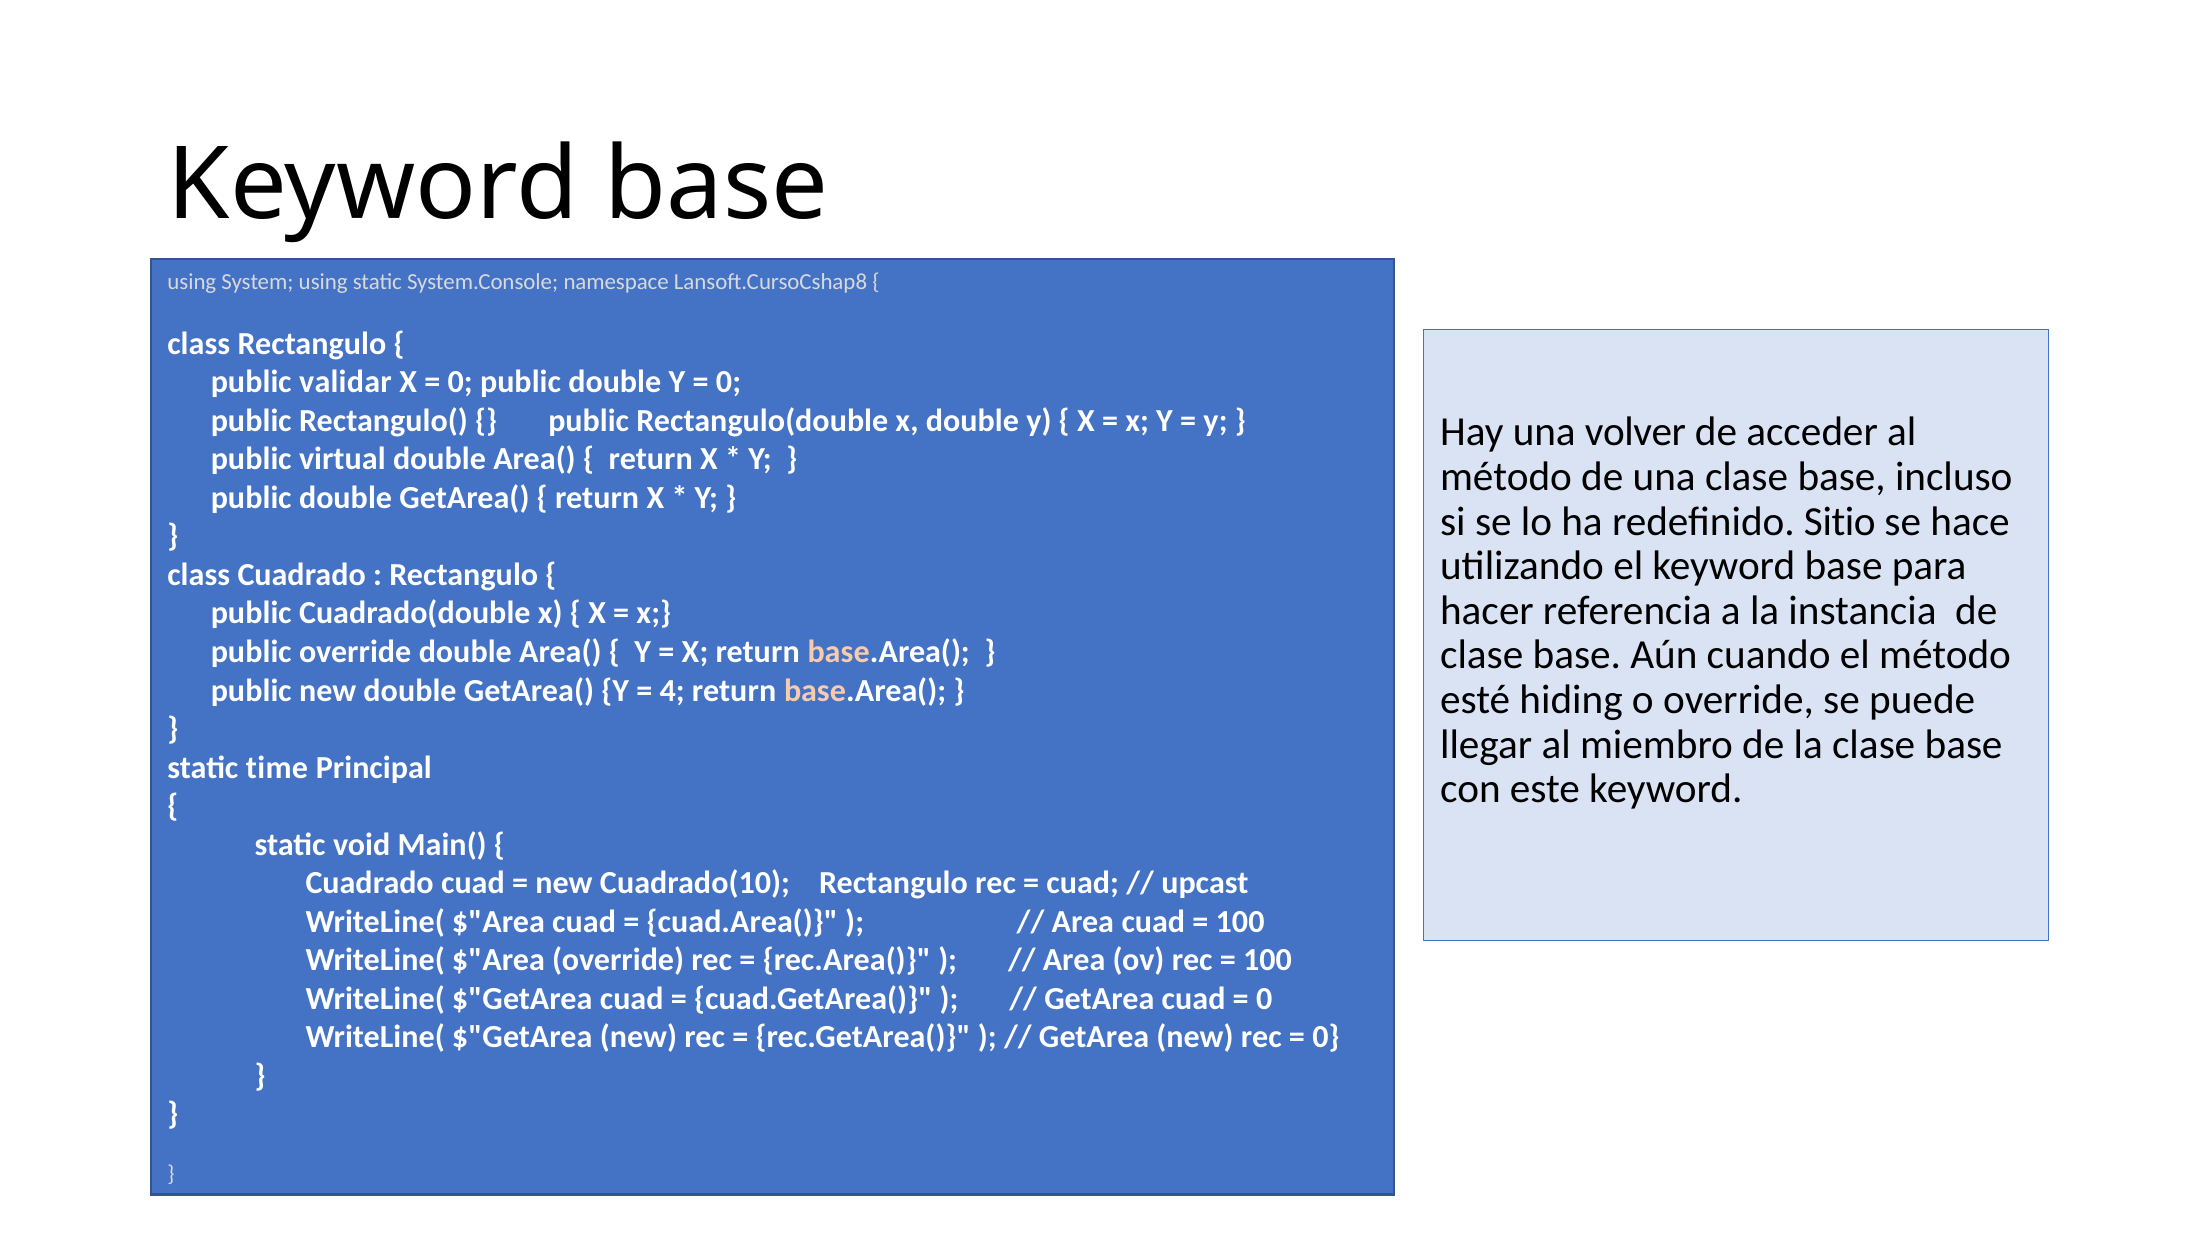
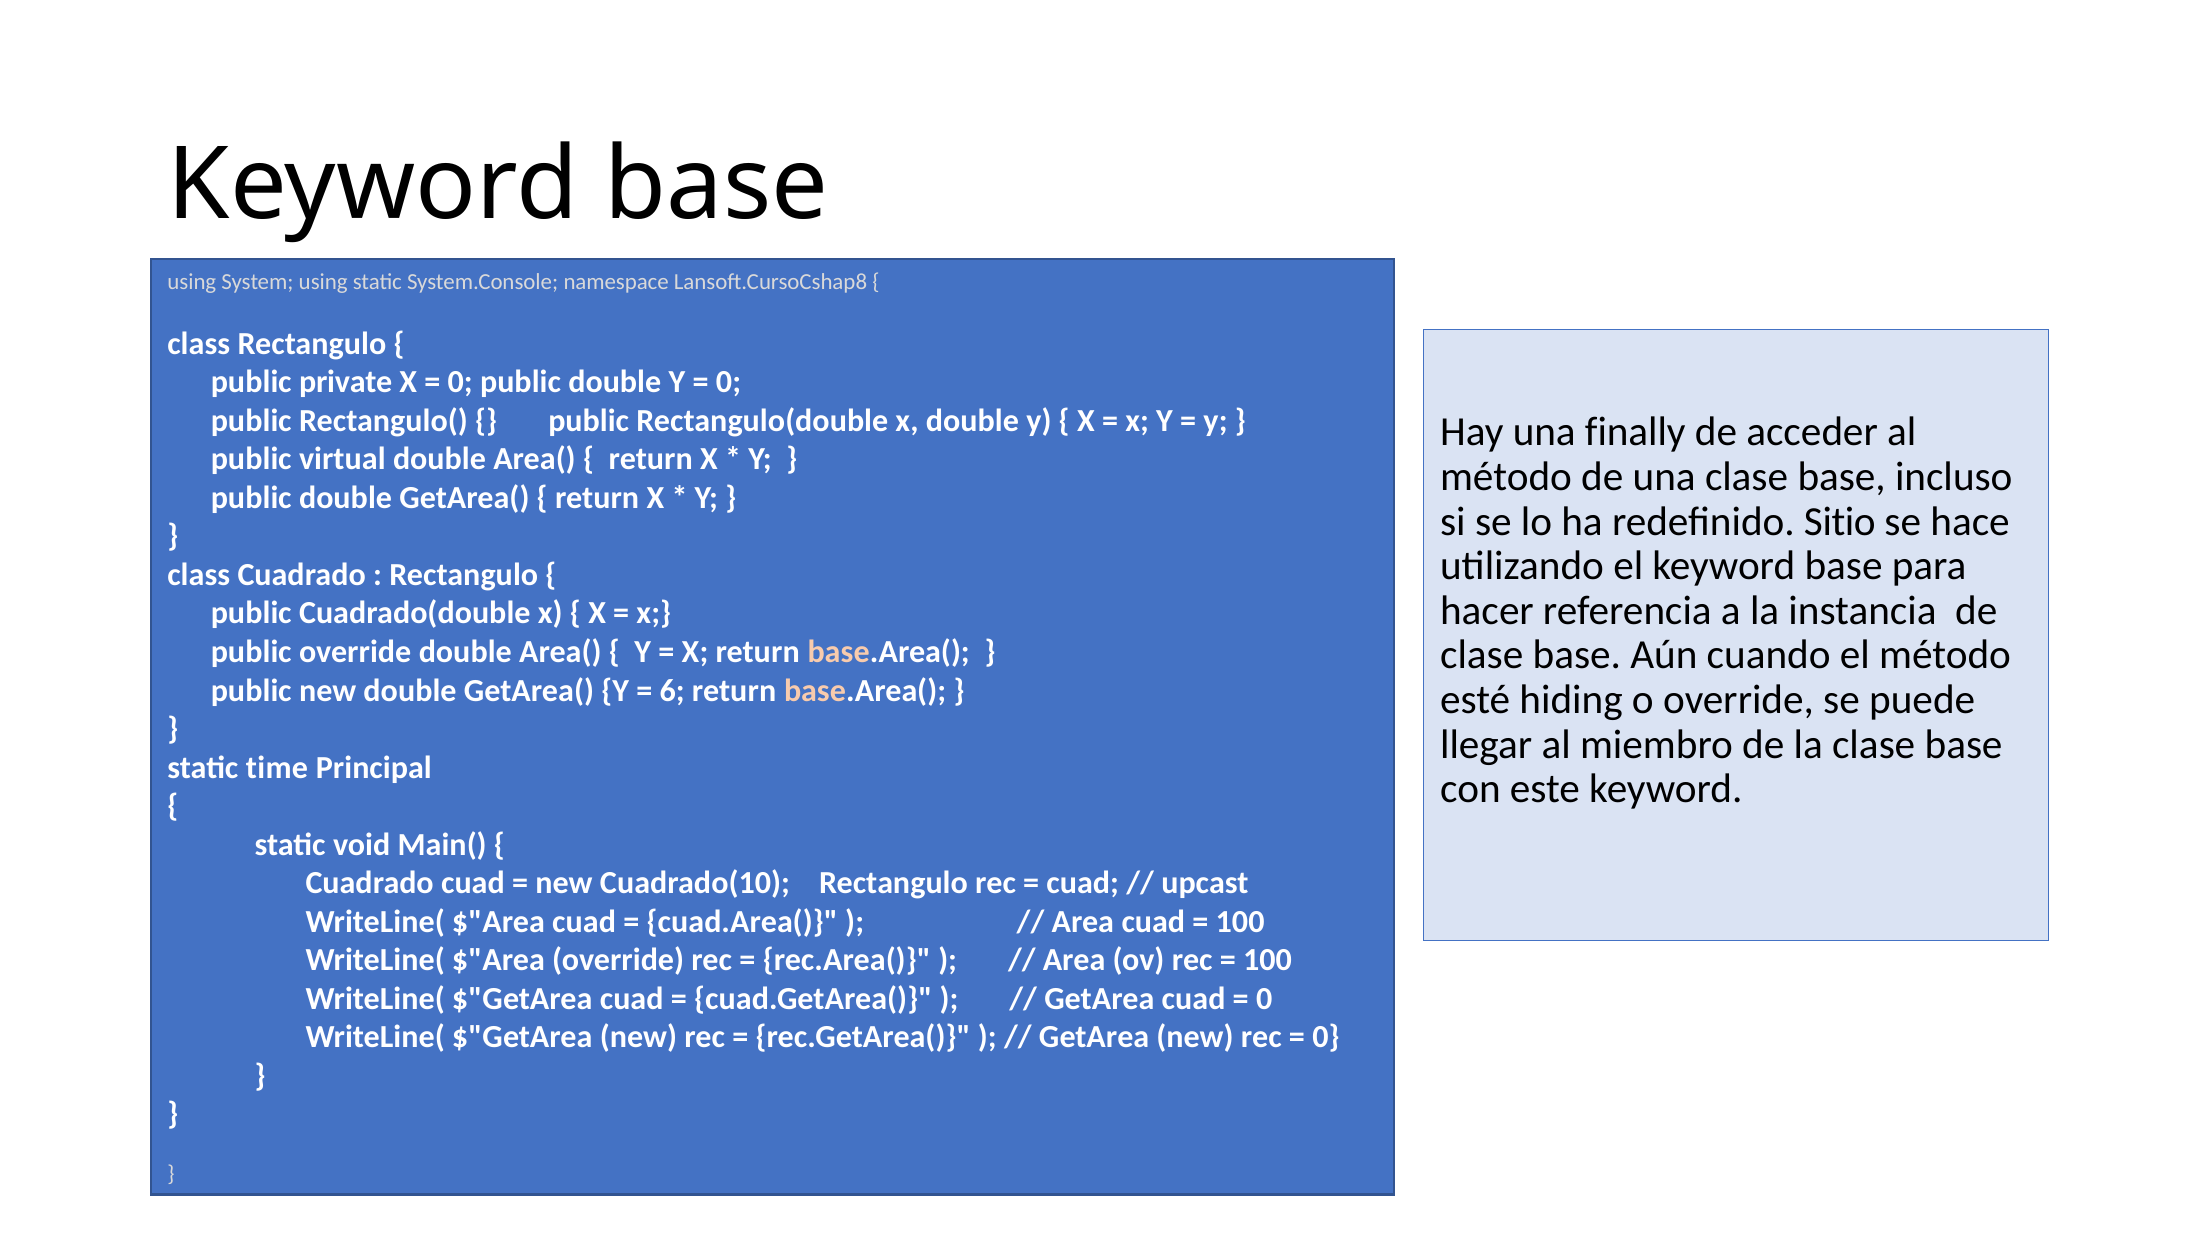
validar: validar -> private
volver: volver -> finally
4: 4 -> 6
